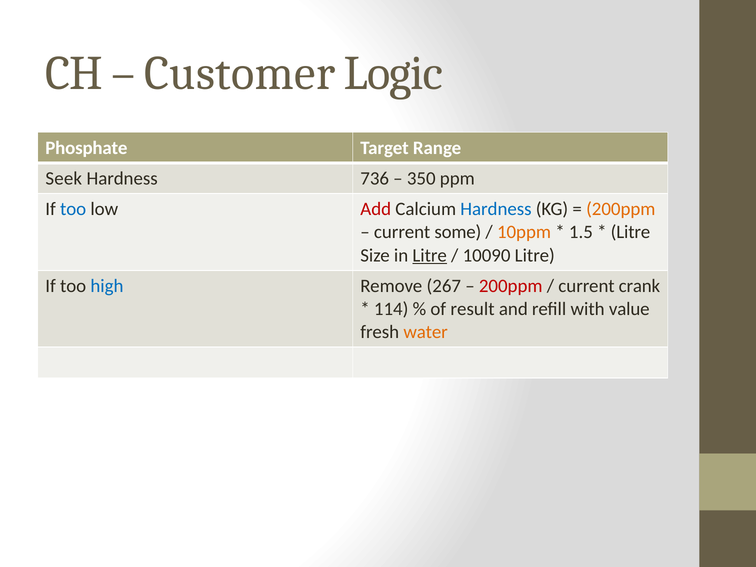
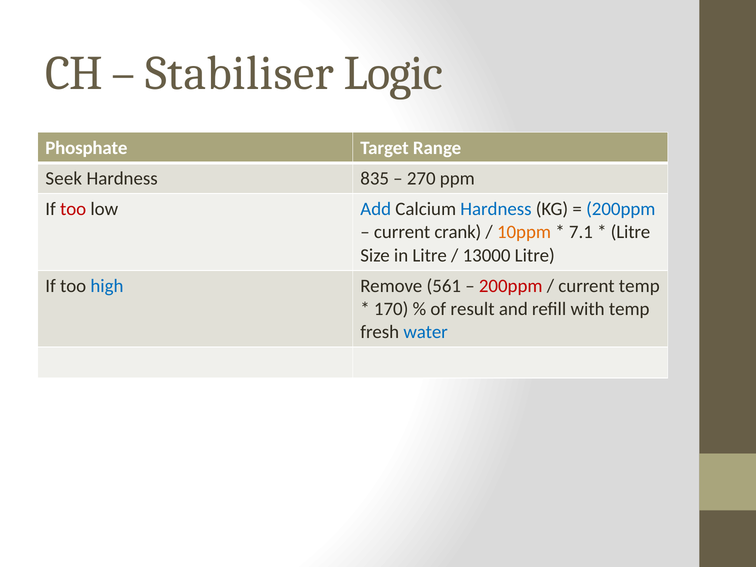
Customer: Customer -> Stabiliser
736: 736 -> 835
350: 350 -> 270
too at (73, 209) colour: blue -> red
Add colour: red -> blue
200ppm at (621, 209) colour: orange -> blue
some: some -> crank
1.5: 1.5 -> 7.1
Litre at (430, 255) underline: present -> none
10090: 10090 -> 13000
267: 267 -> 561
current crank: crank -> temp
114: 114 -> 170
with value: value -> temp
water colour: orange -> blue
